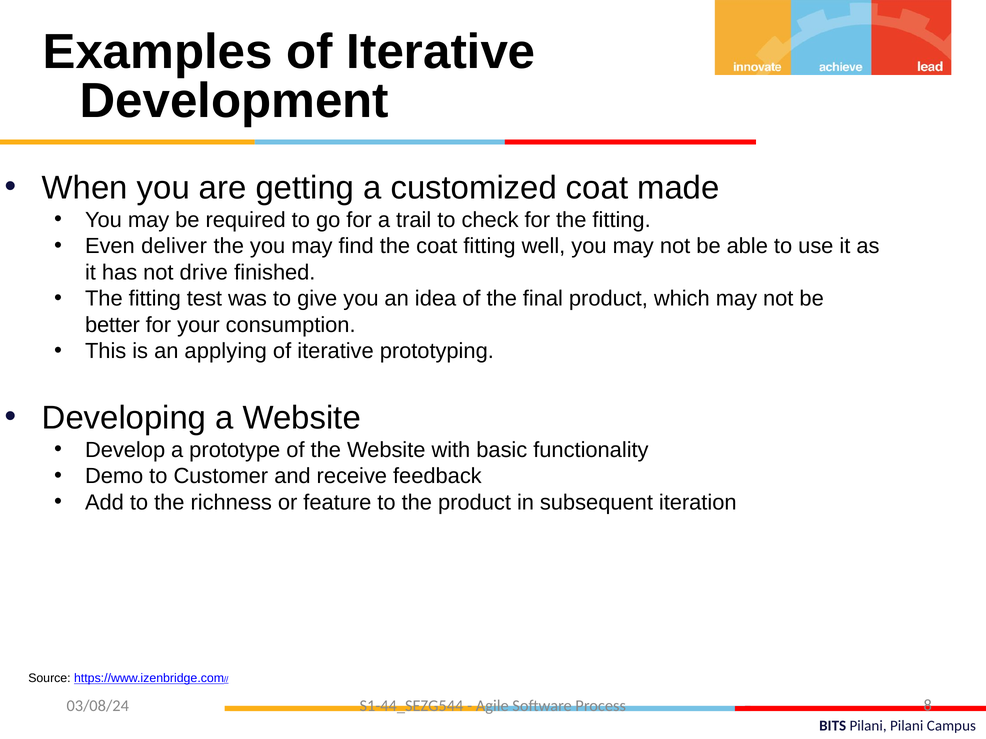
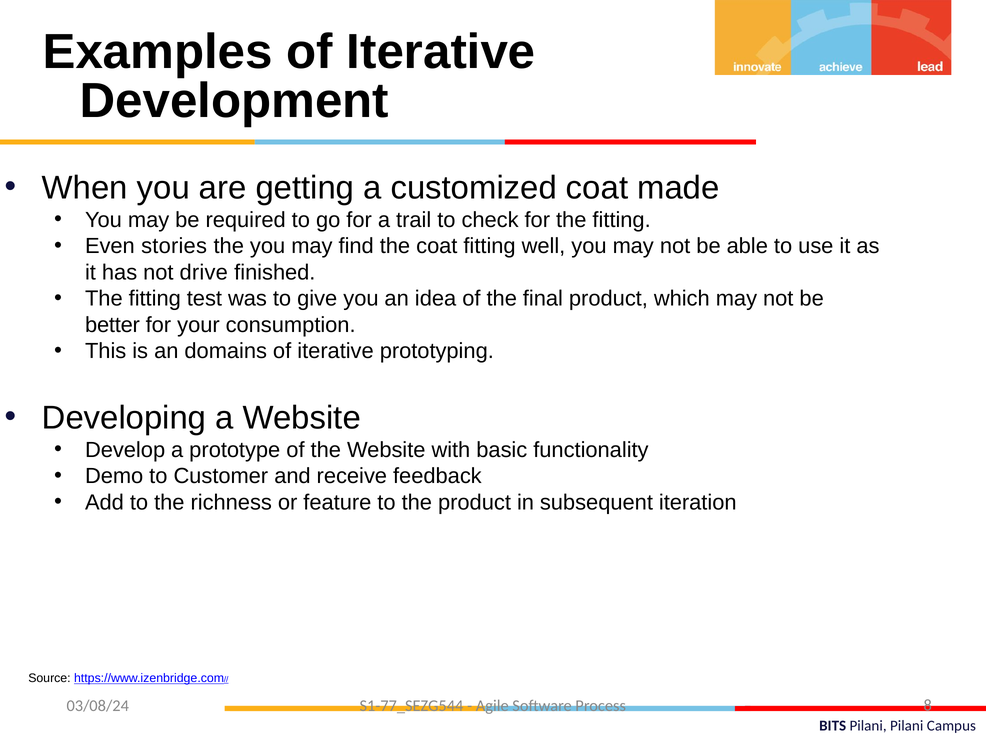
deliver: deliver -> stories
applying: applying -> domains
S1-44_SEZG544: S1-44_SEZG544 -> S1-77_SEZG544
